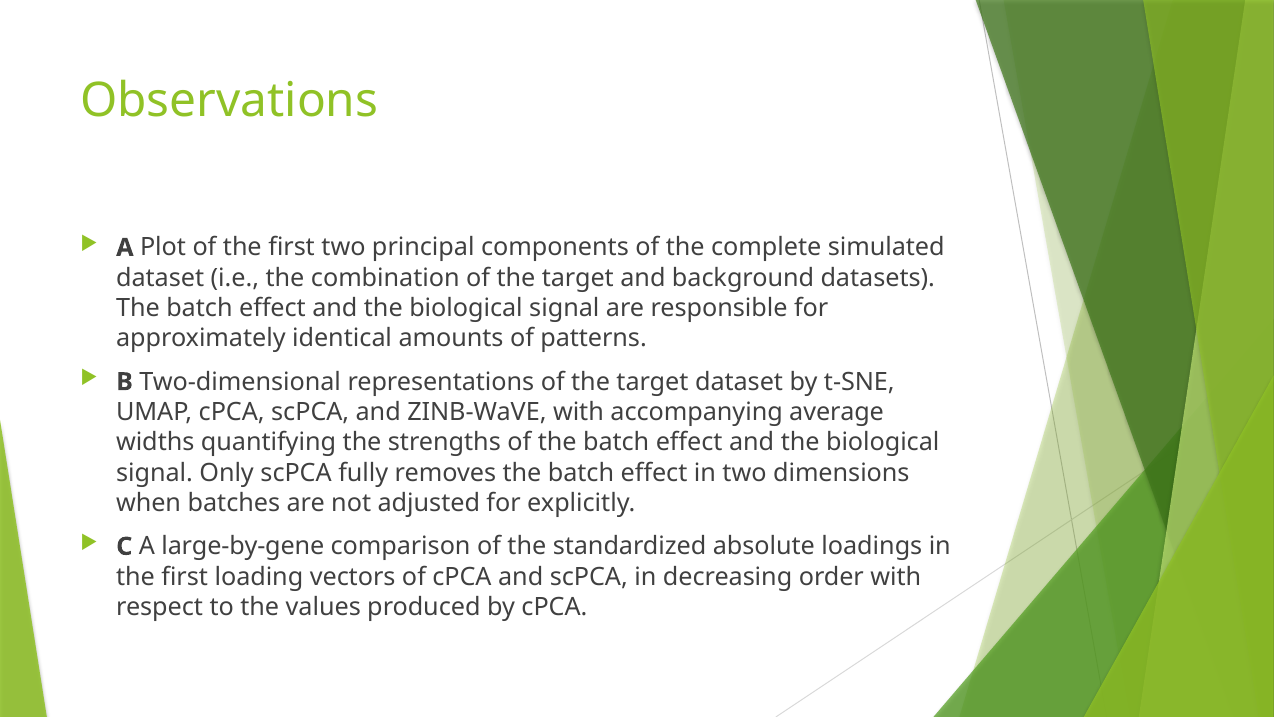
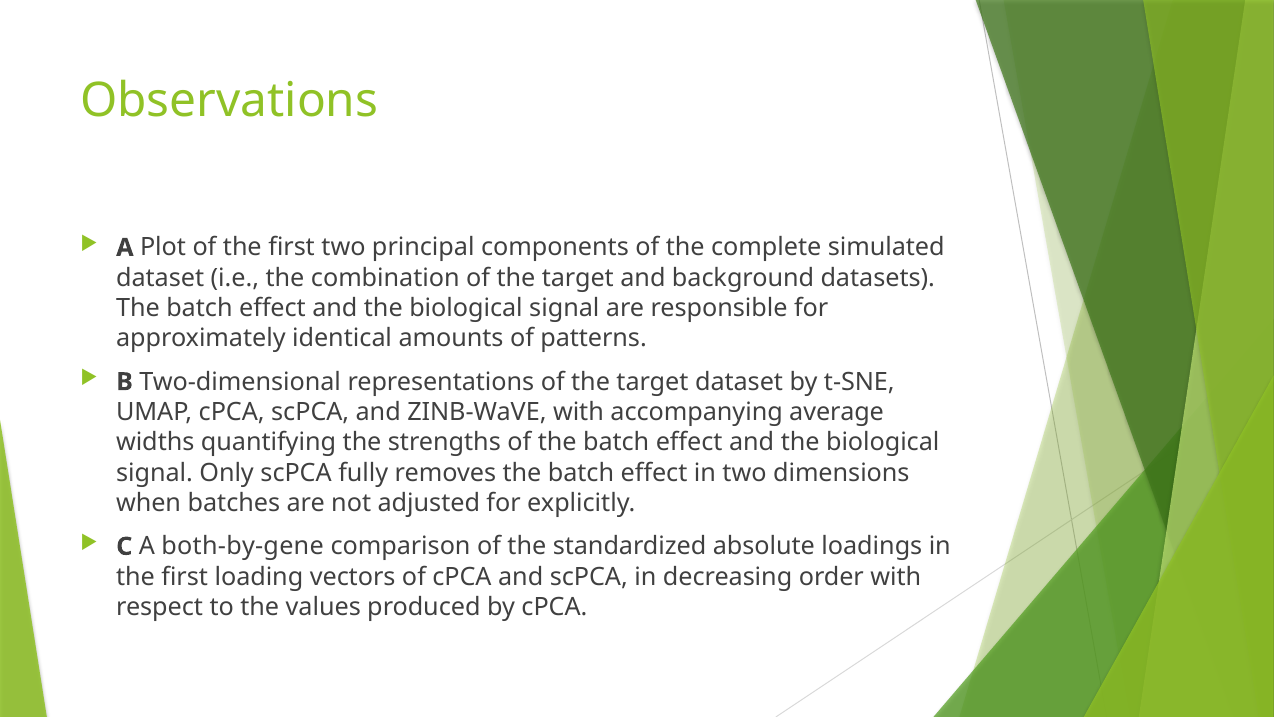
large-by-gene: large-by-gene -> both-by-gene
